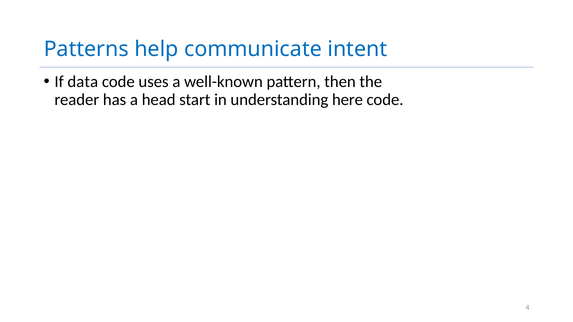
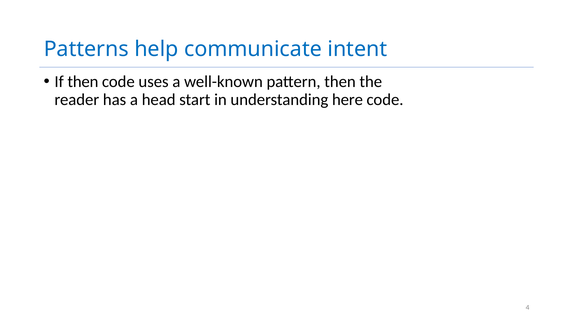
If data: data -> then
